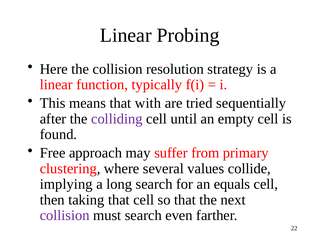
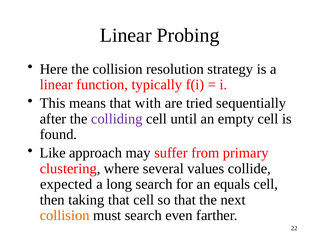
Free: Free -> Like
implying: implying -> expected
collision at (65, 215) colour: purple -> orange
